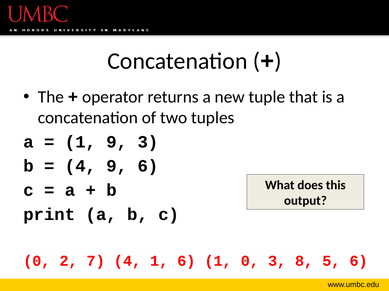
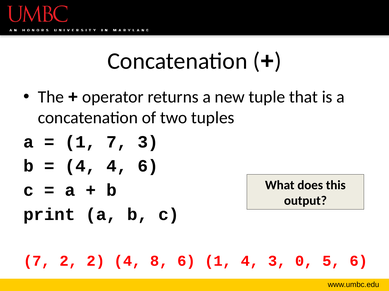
1 9: 9 -> 7
4 9: 9 -> 4
0 at (37, 261): 0 -> 7
2 7: 7 -> 2
4 1: 1 -> 8
1 0: 0 -> 4
8: 8 -> 0
